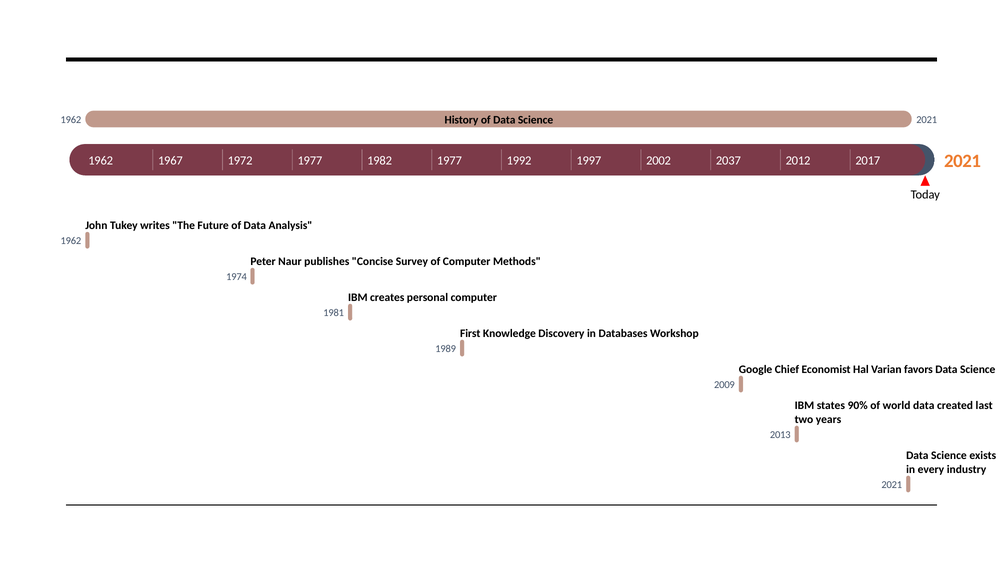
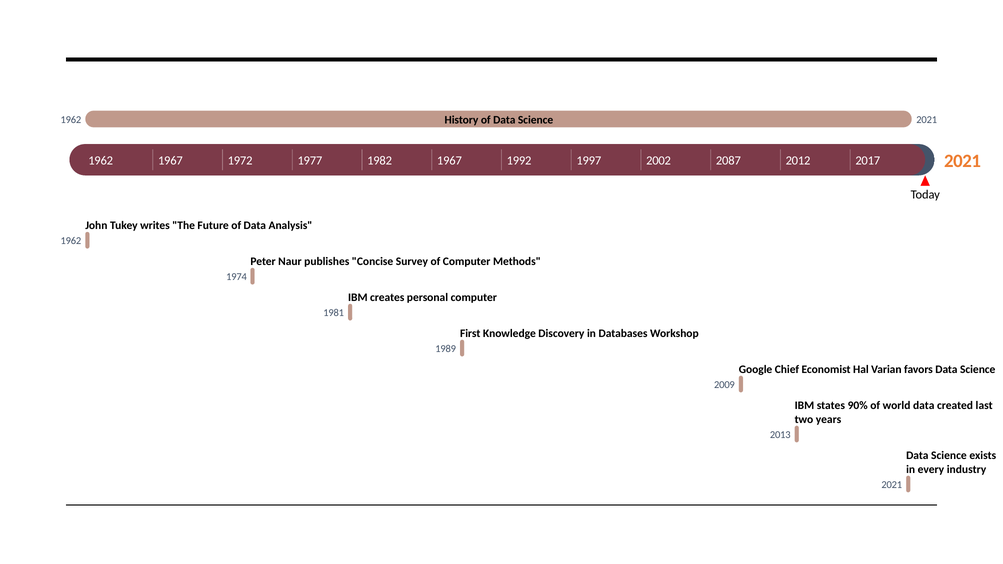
1982 1977: 1977 -> 1967
2037: 2037 -> 2087
